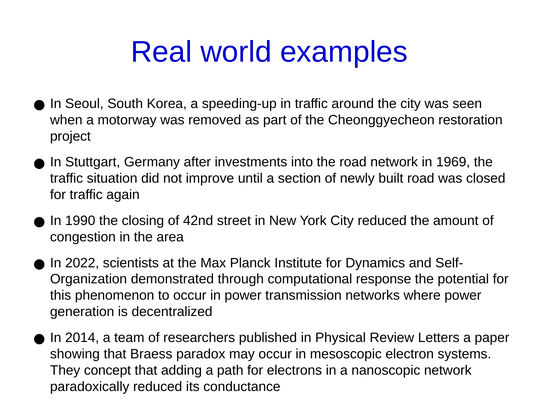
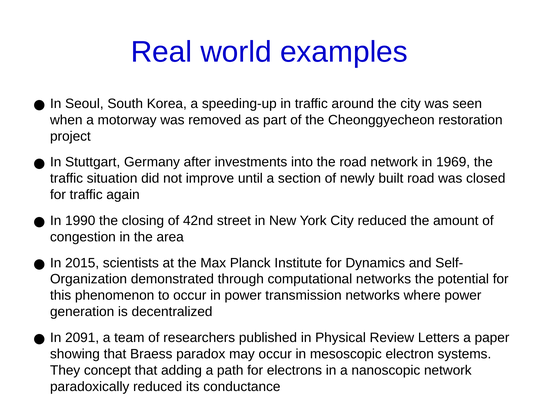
2022: 2022 -> 2015
computational response: response -> networks
2014: 2014 -> 2091
